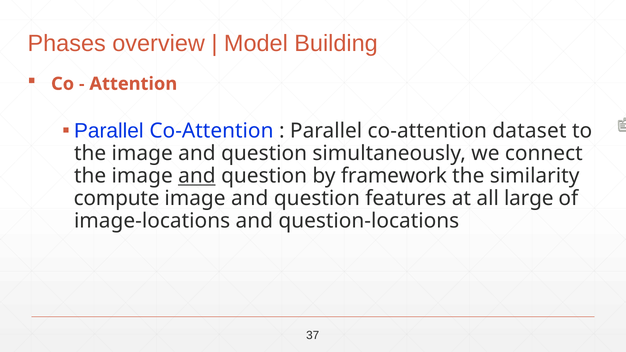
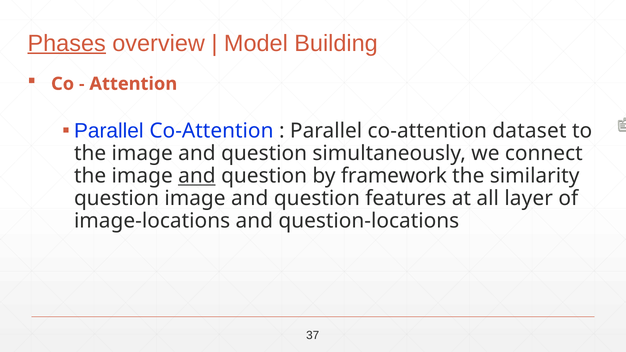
Phases underline: none -> present
compute at (117, 199): compute -> question
large: large -> layer
